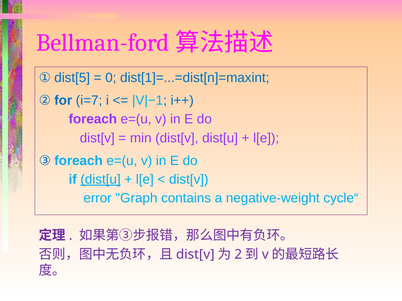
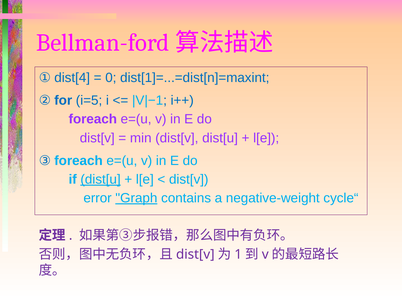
dist[5: dist[5 -> dist[4
i=7: i=7 -> i=5
Graph underline: none -> present
2: 2 -> 1
